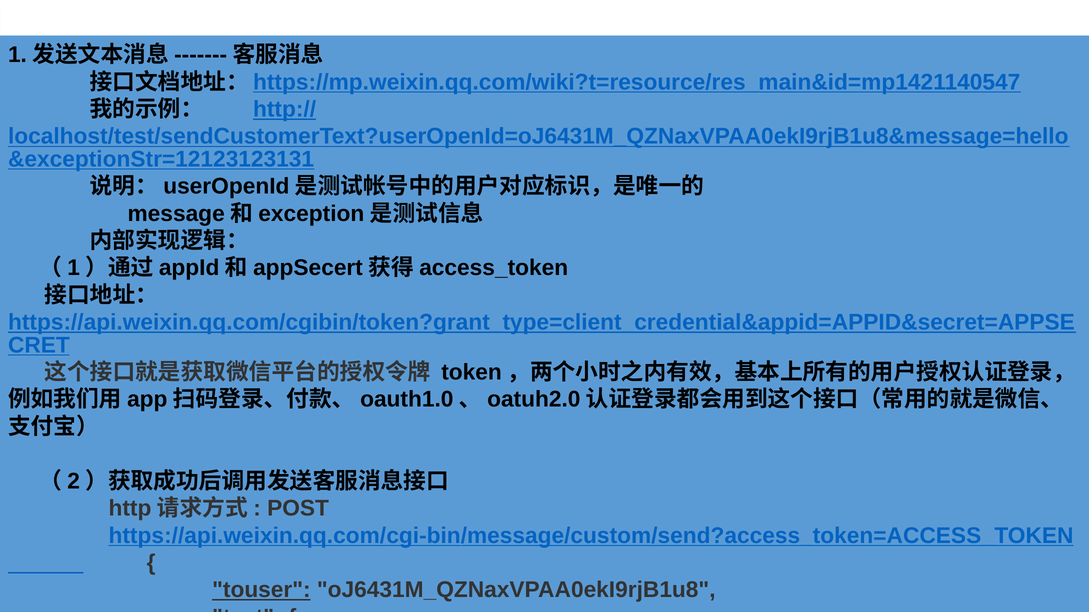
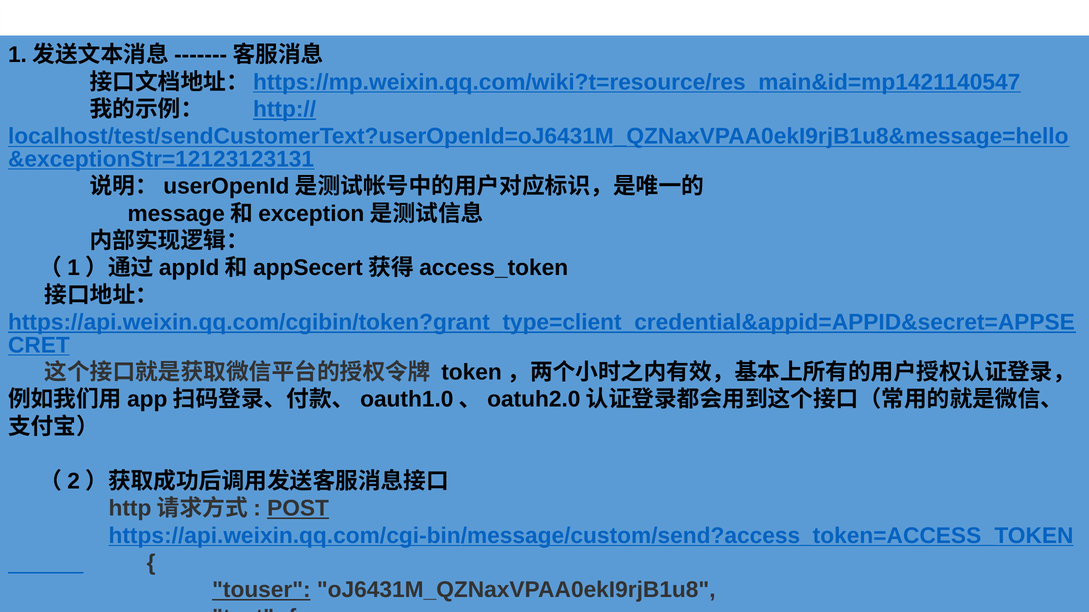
POST underline: none -> present
